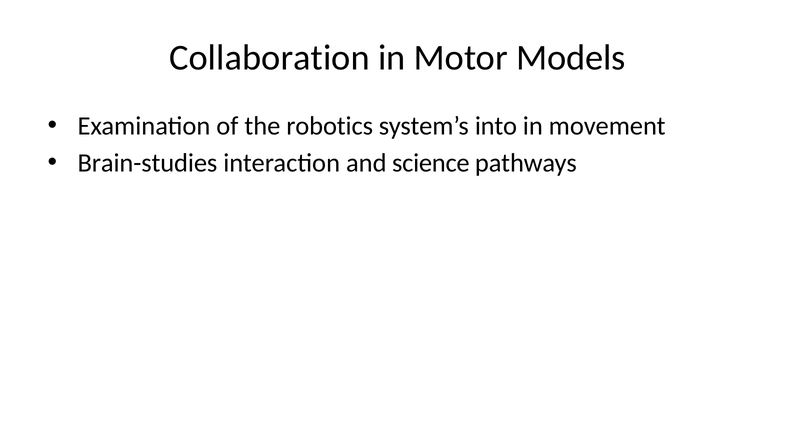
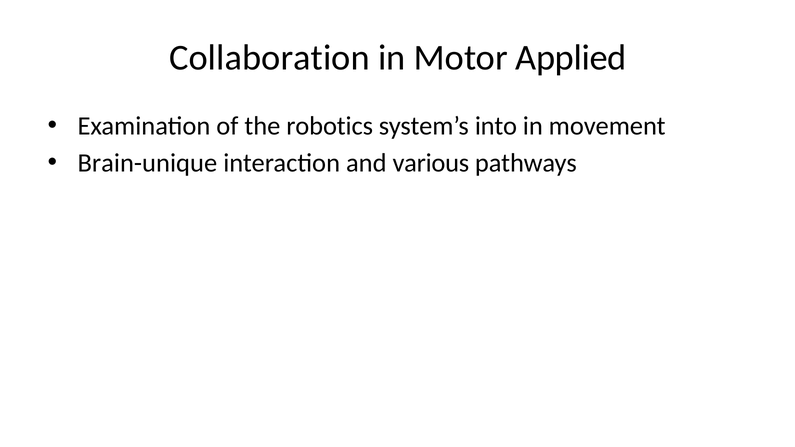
Models: Models -> Applied
Brain-studies: Brain-studies -> Brain-unique
science: science -> various
